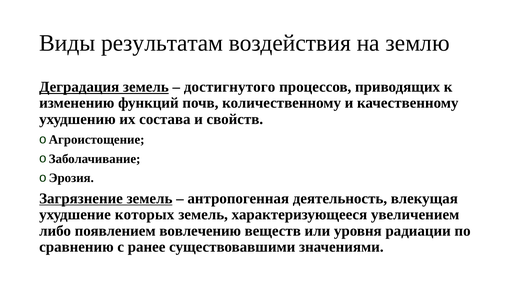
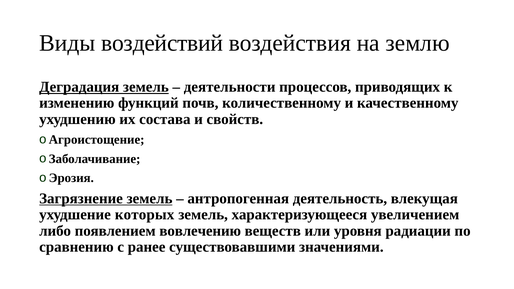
результатам: результатам -> воздействий
достигнутого: достигнутого -> деятельности
